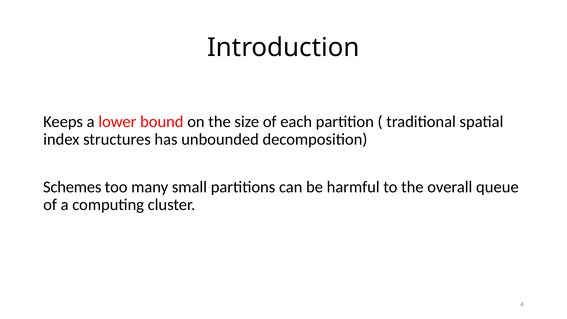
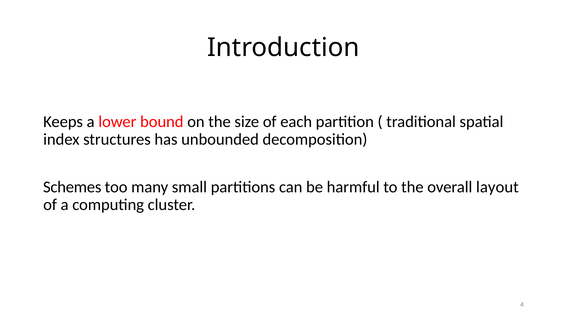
queue: queue -> layout
